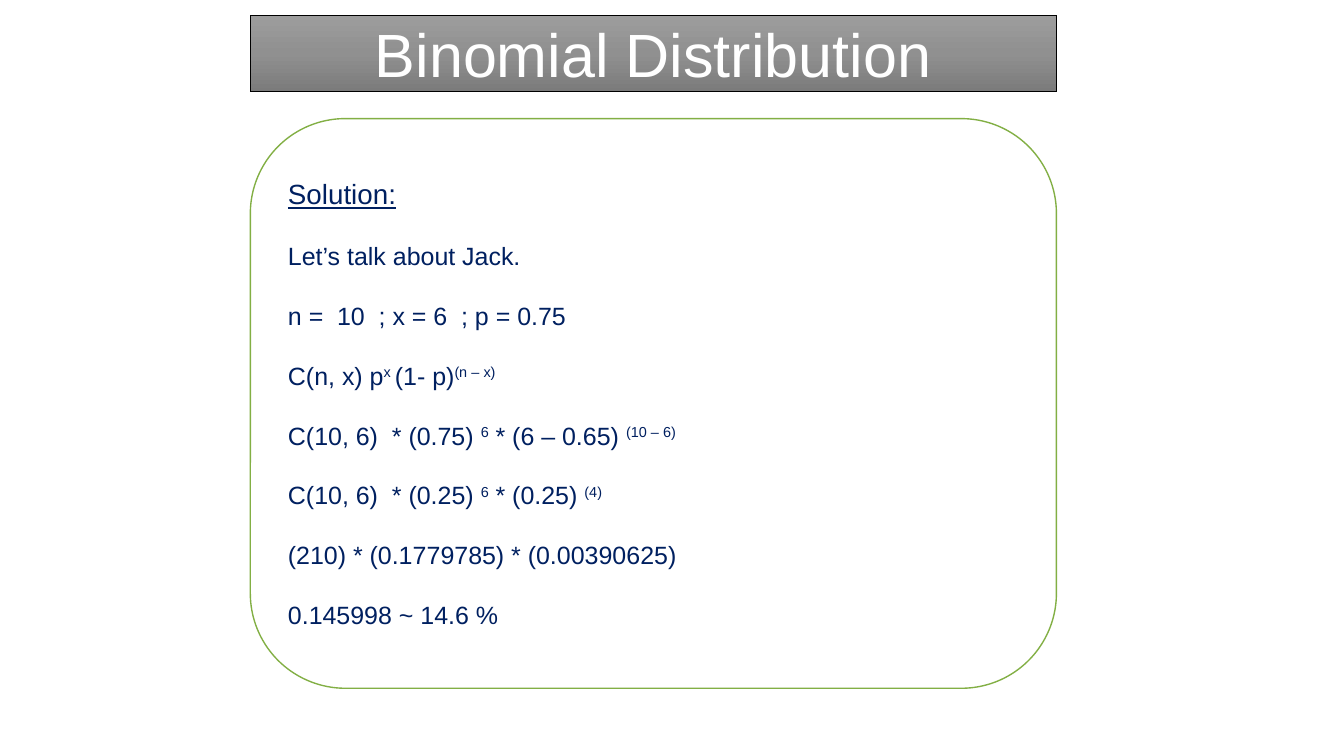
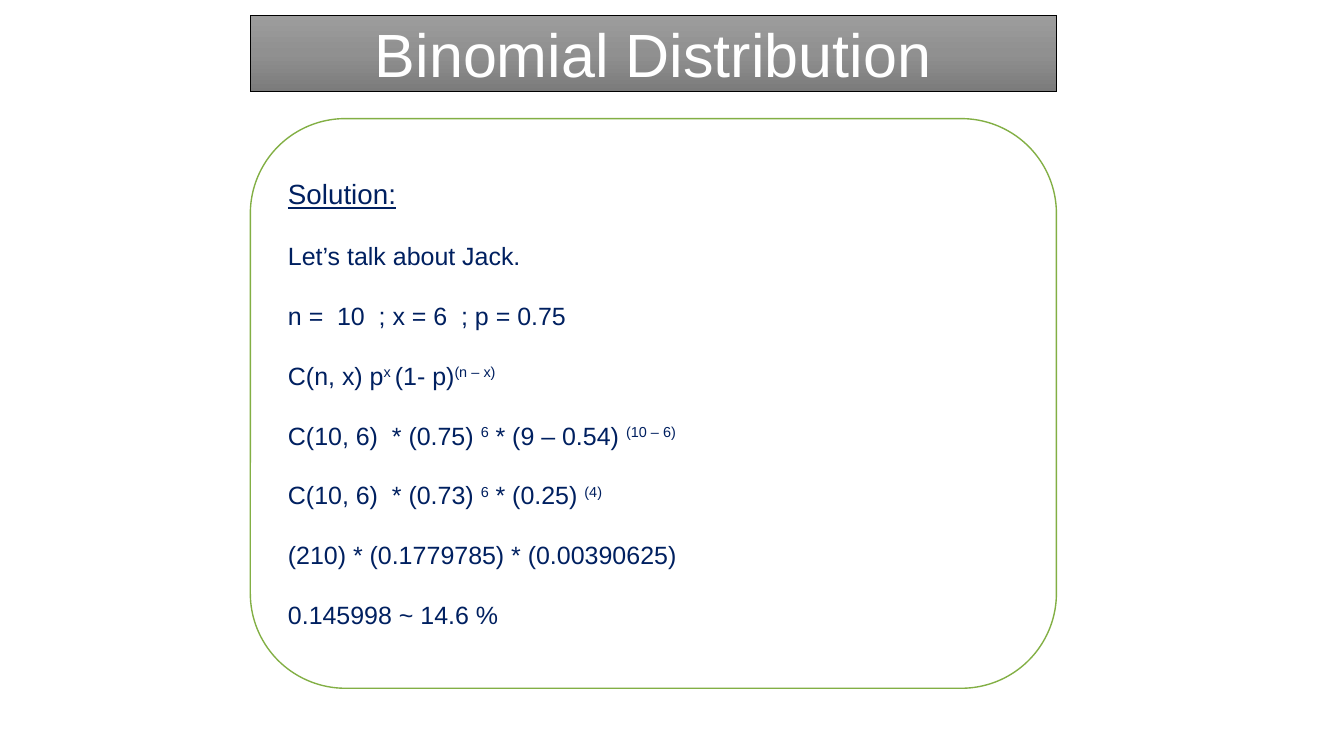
6 at (523, 437): 6 -> 9
0.65: 0.65 -> 0.54
0.25 at (441, 497): 0.25 -> 0.73
